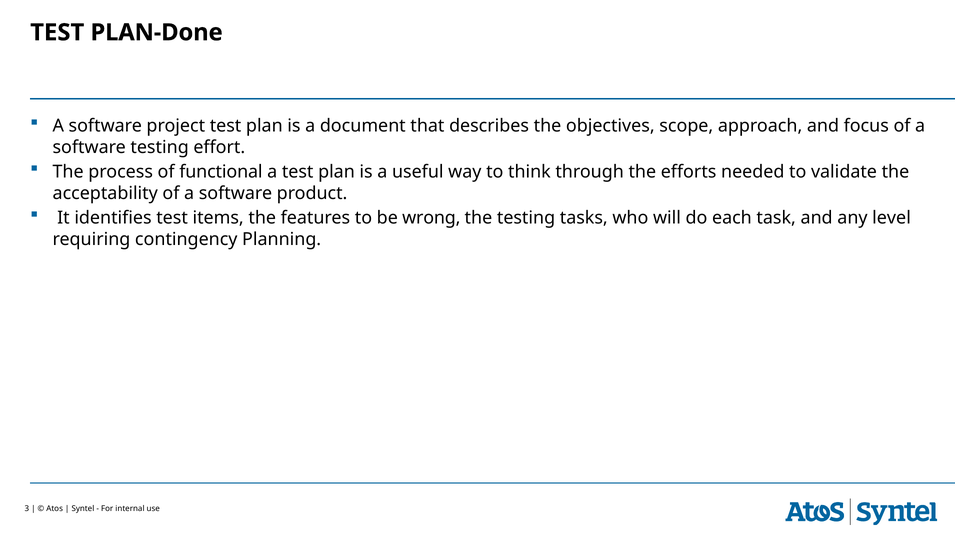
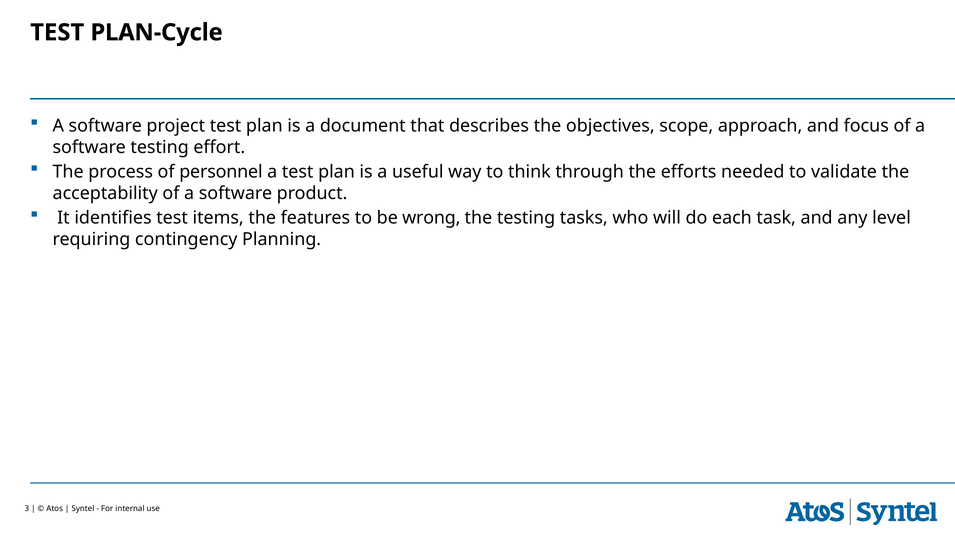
PLAN-Done: PLAN-Done -> PLAN-Cycle
functional: functional -> personnel
